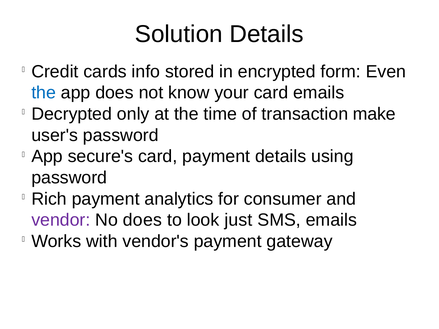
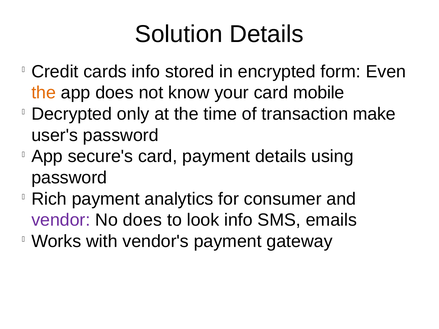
the at (44, 93) colour: blue -> orange
card emails: emails -> mobile
look just: just -> info
